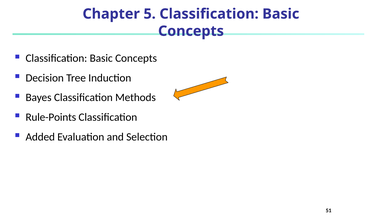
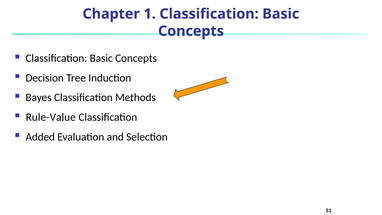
5: 5 -> 1
Rule-Points: Rule-Points -> Rule-Value
